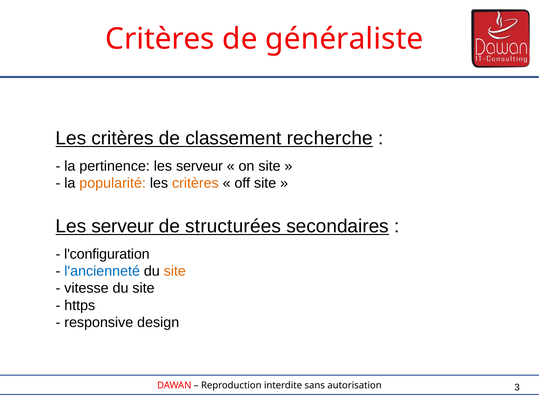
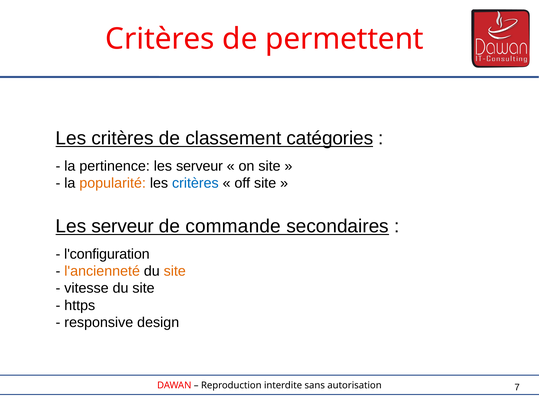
généraliste: généraliste -> permettent
recherche: recherche -> catégories
critères at (195, 183) colour: orange -> blue
structurées: structurées -> commande
l'ancienneté colour: blue -> orange
3: 3 -> 7
